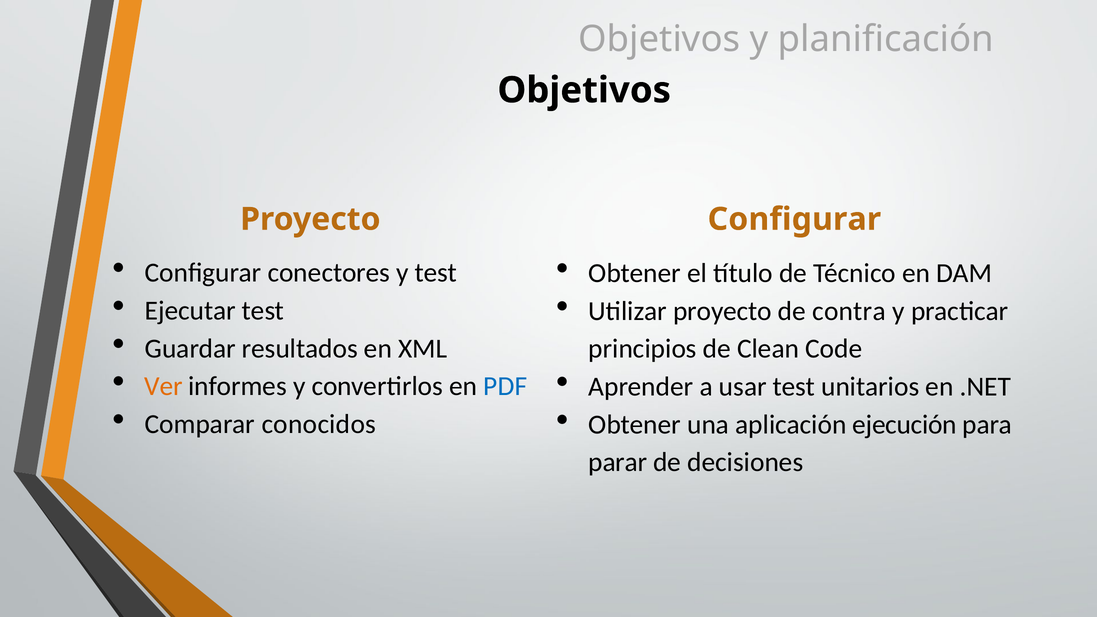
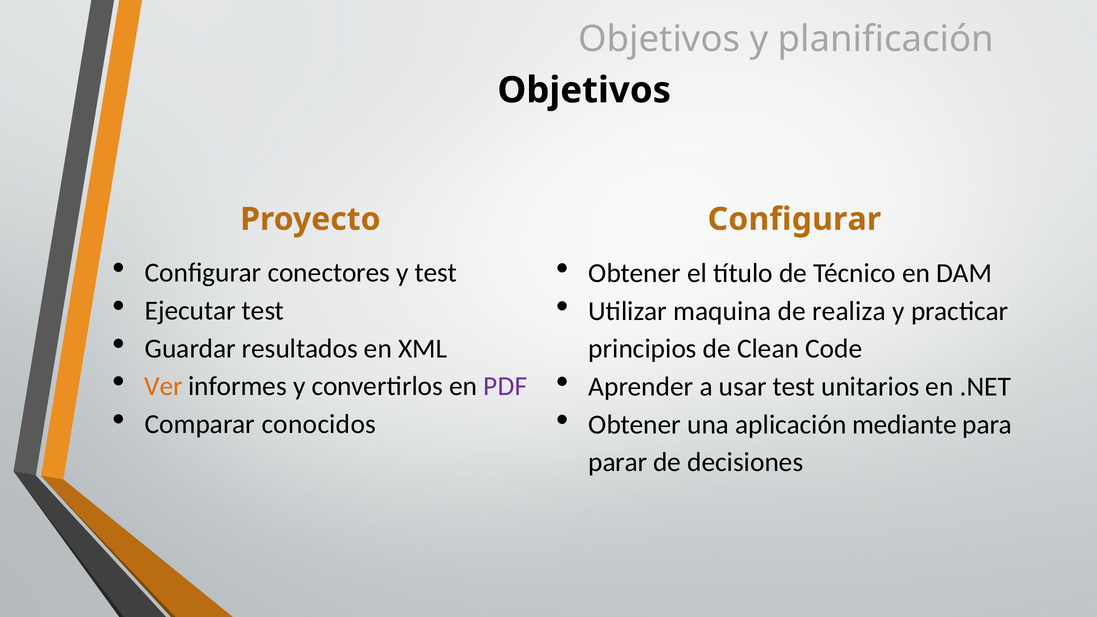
Utilizar proyecto: proyecto -> maquina
contra: contra -> realiza
PDF colour: blue -> purple
ejecución: ejecución -> mediante
